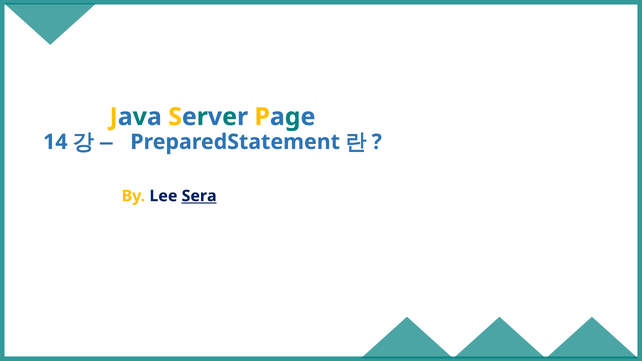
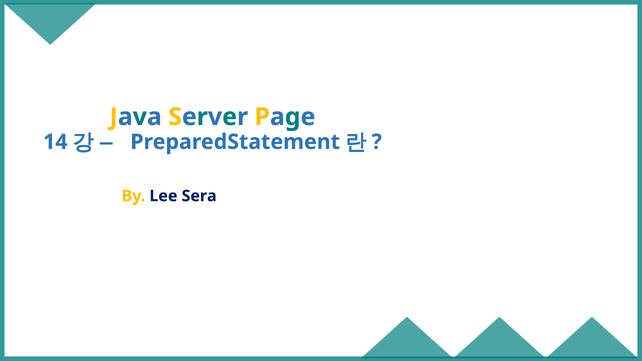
Sera underline: present -> none
